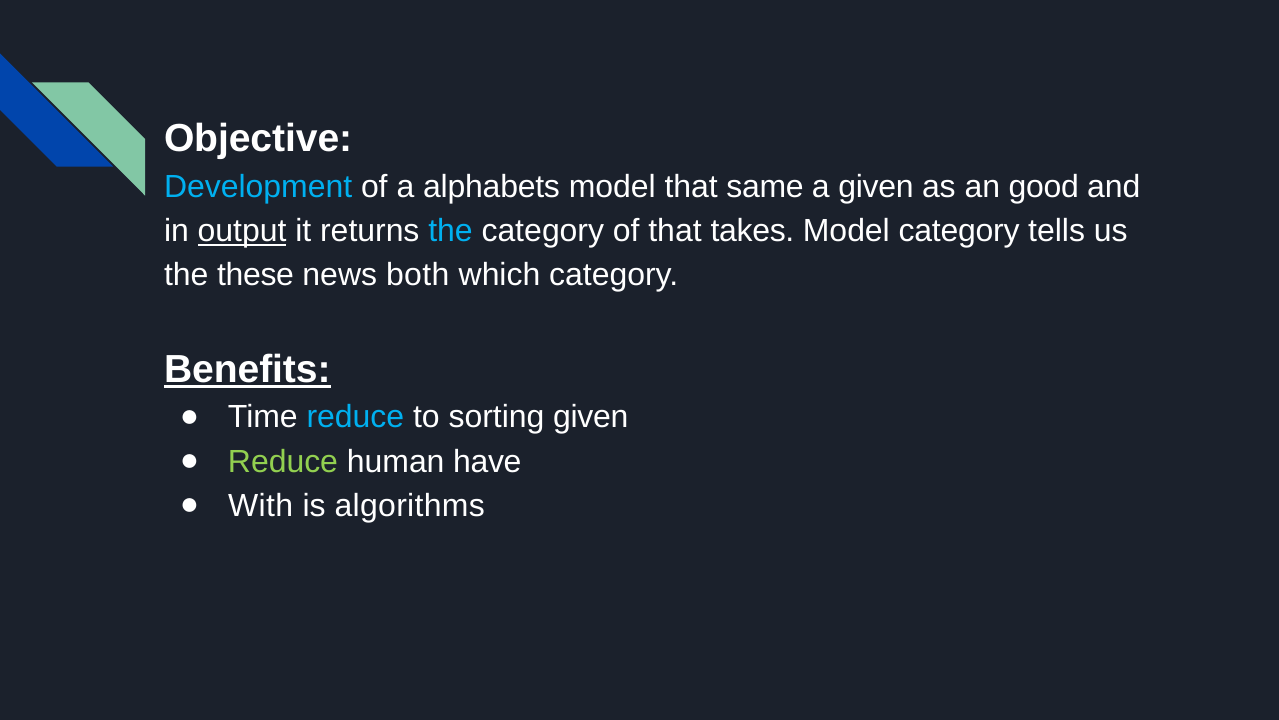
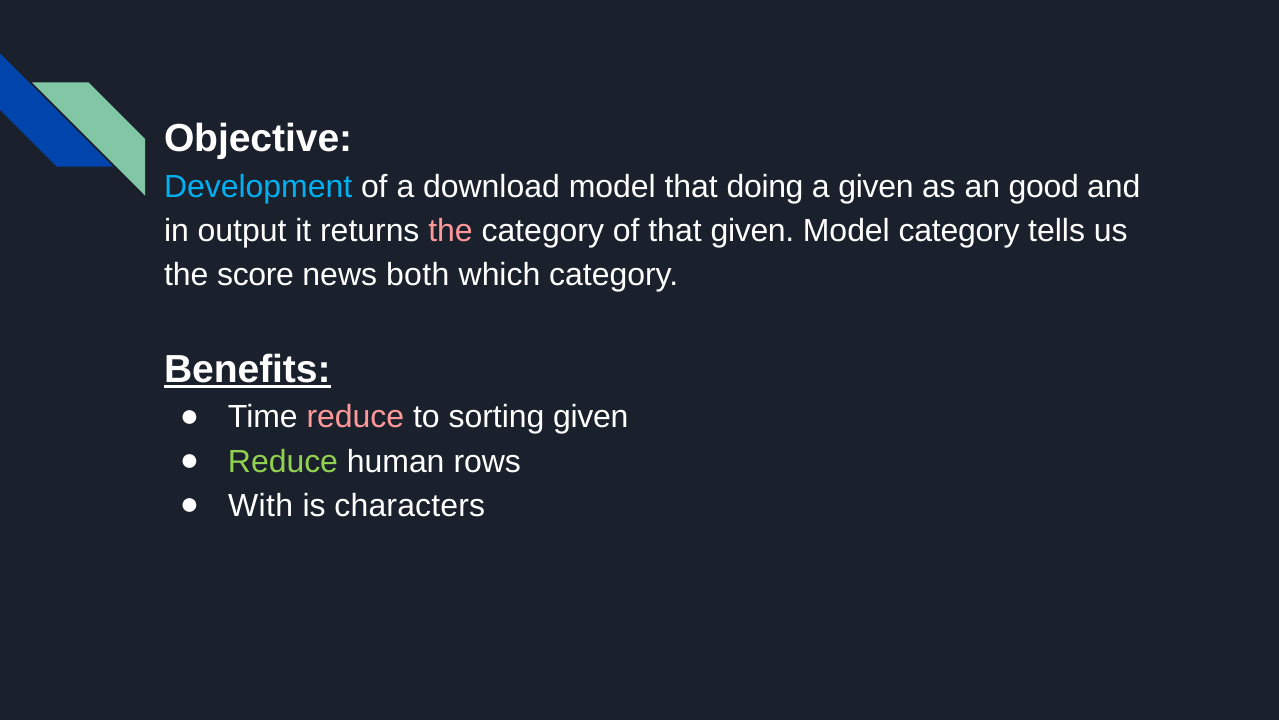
alphabets: alphabets -> download
same: same -> doing
output underline: present -> none
the at (451, 231) colour: light blue -> pink
that takes: takes -> given
these: these -> score
reduce at (355, 417) colour: light blue -> pink
have: have -> rows
algorithms: algorithms -> characters
